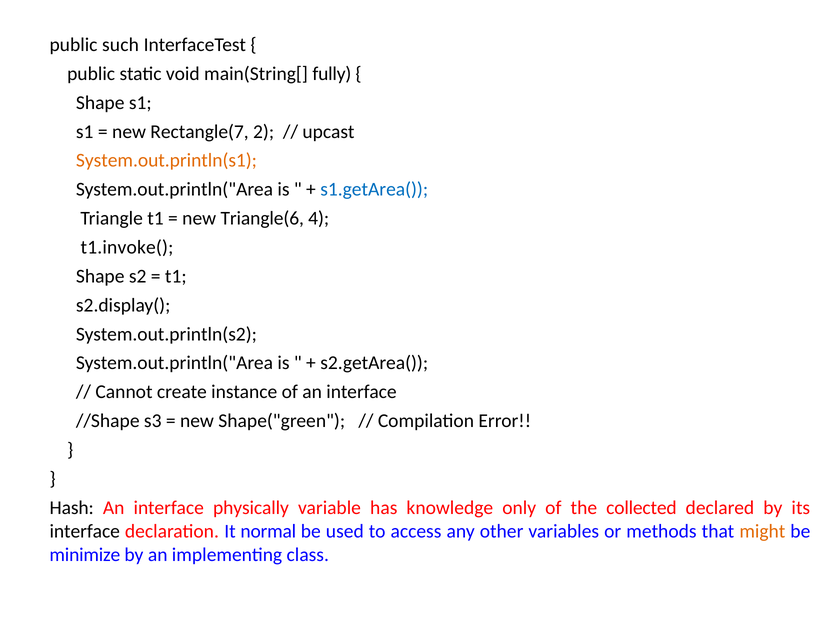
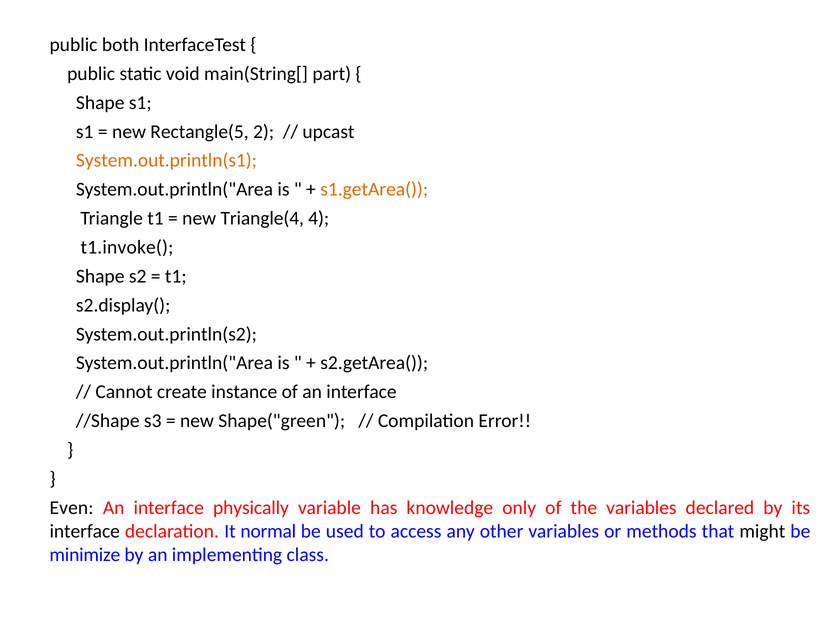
such: such -> both
fully: fully -> part
Rectangle(7: Rectangle(7 -> Rectangle(5
s1.getArea( colour: blue -> orange
Triangle(6: Triangle(6 -> Triangle(4
Hash: Hash -> Even
the collected: collected -> variables
might colour: orange -> black
